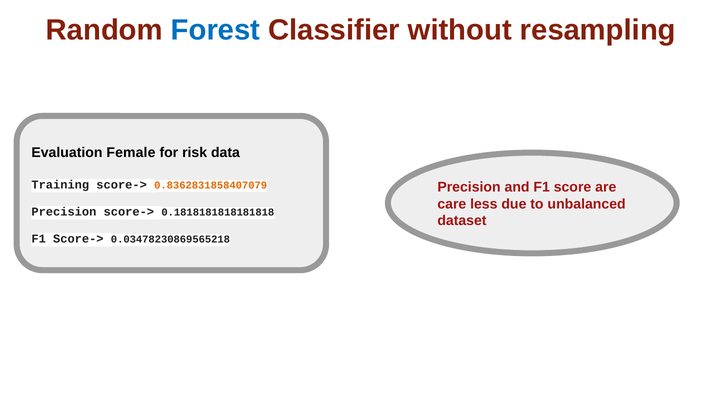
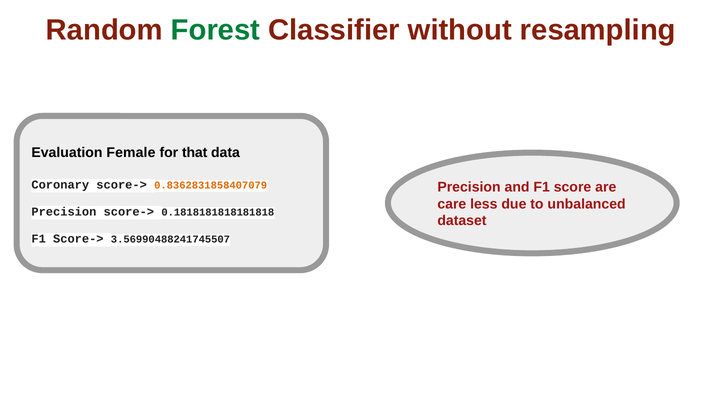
Forest colour: blue -> green
risk: risk -> that
Training: Training -> Coronary
0.03478230869565218: 0.03478230869565218 -> 3.56990488241745507
